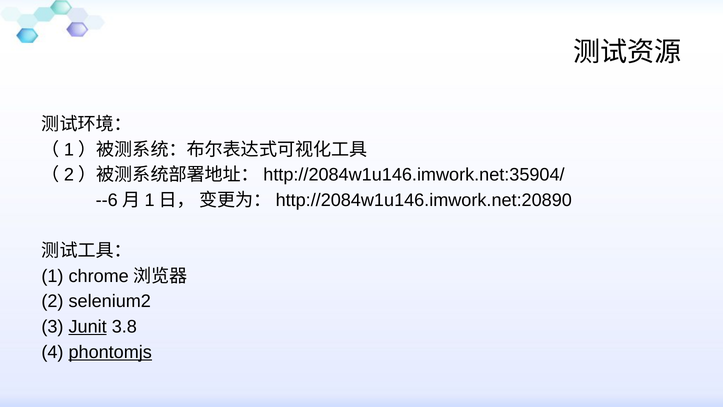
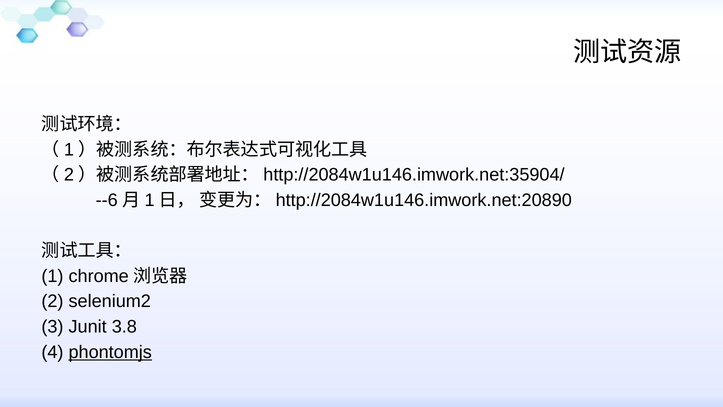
Junit underline: present -> none
